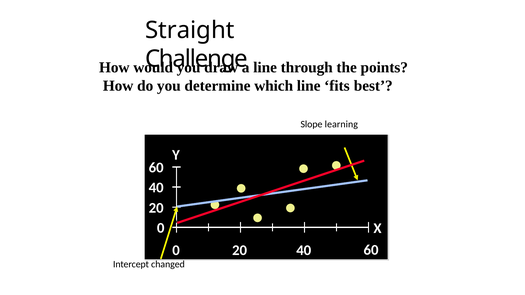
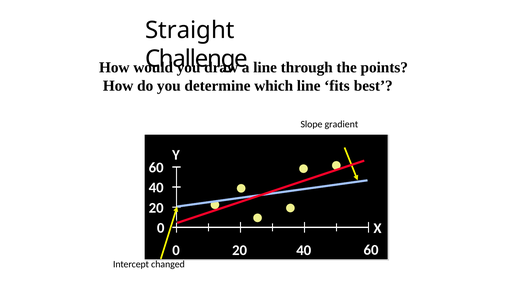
learning: learning -> gradient
